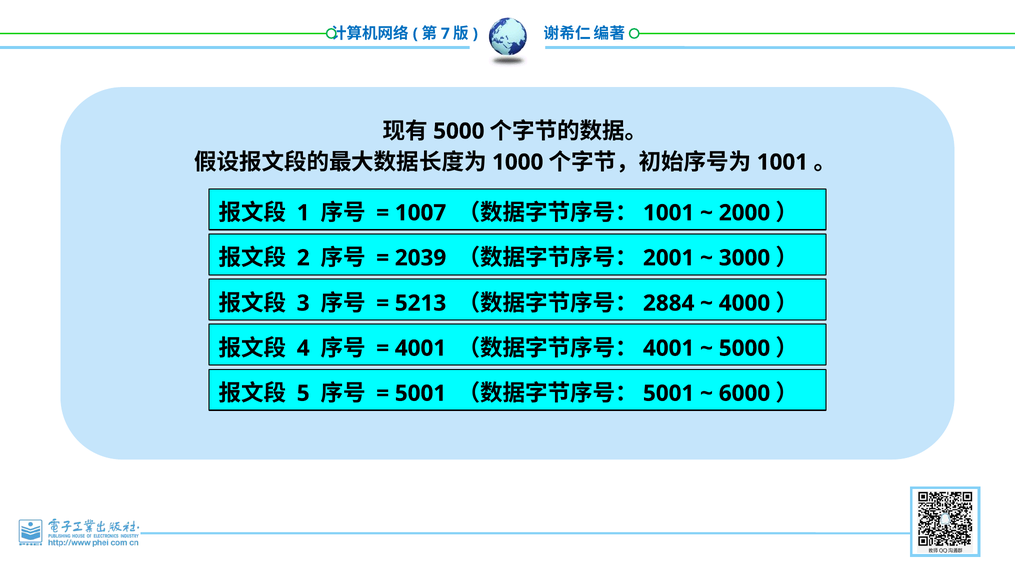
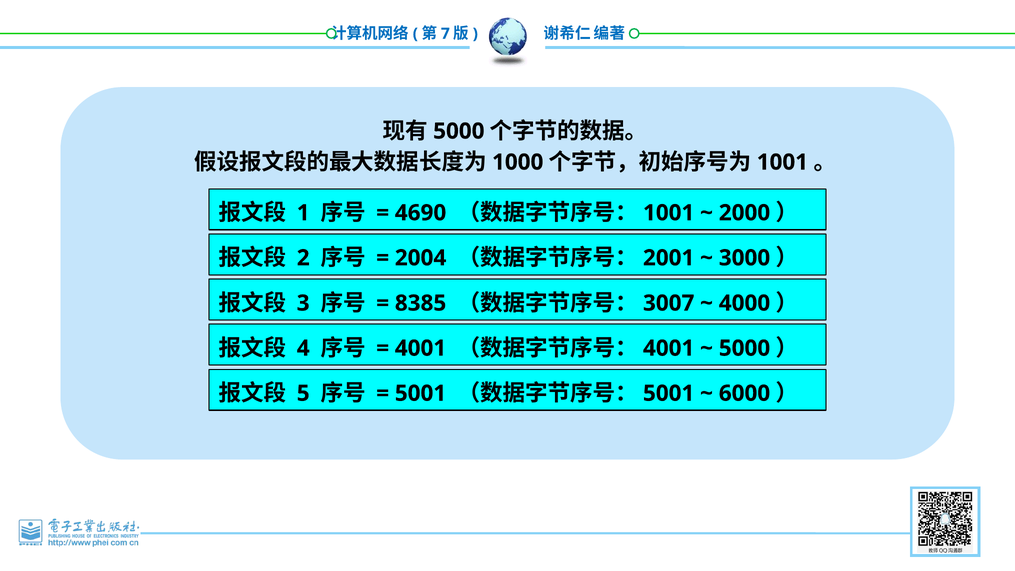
1007: 1007 -> 4690
2039: 2039 -> 2004
5213: 5213 -> 8385
2884: 2884 -> 3007
